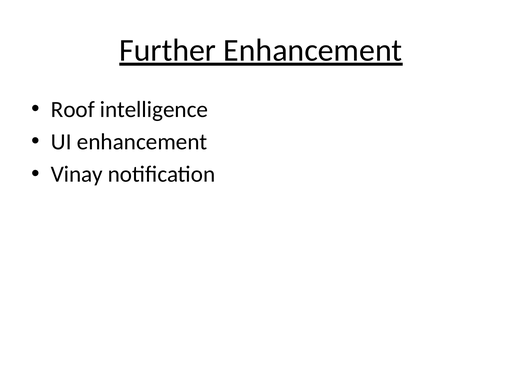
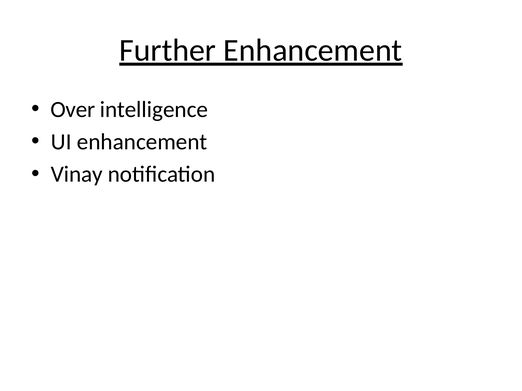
Roof: Roof -> Over
